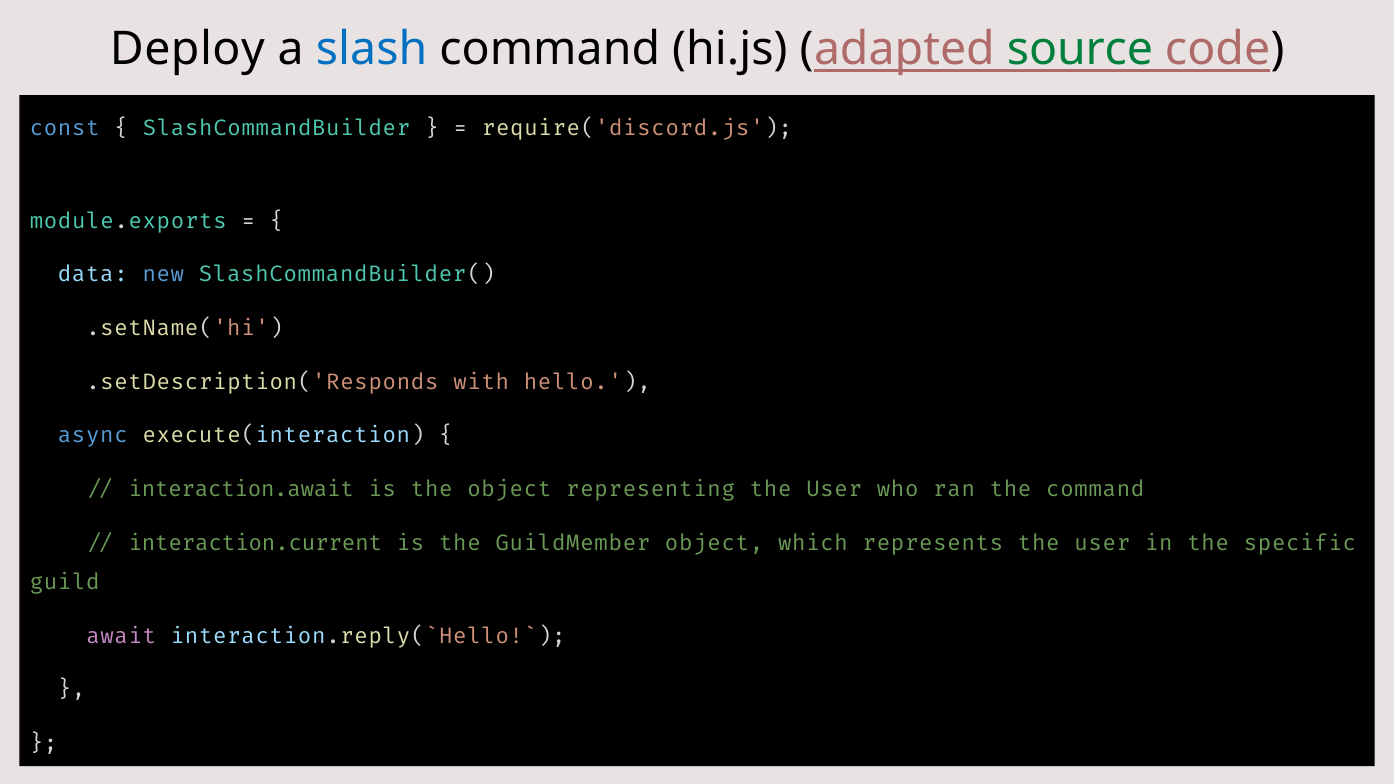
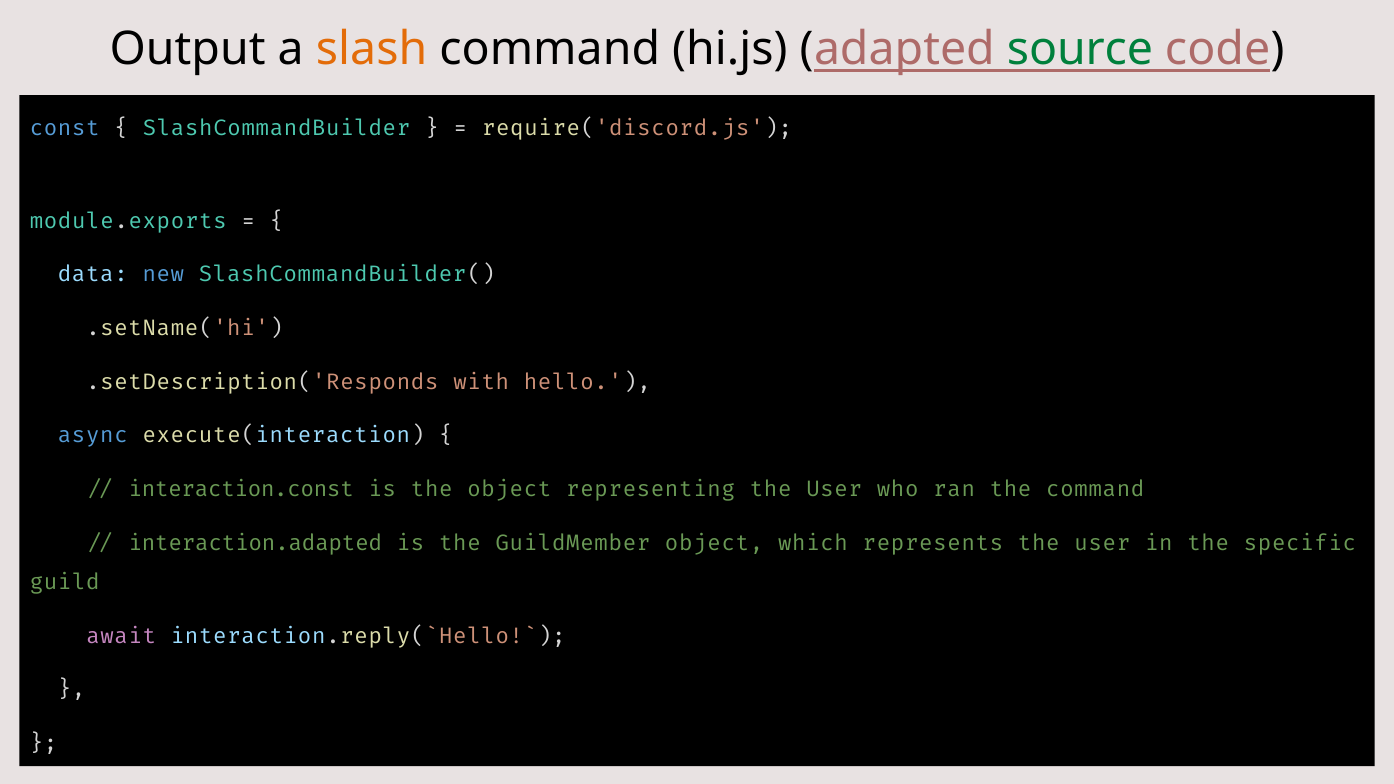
Deploy: Deploy -> Output
slash colour: blue -> orange
interaction.await: interaction.await -> interaction.const
interaction.current: interaction.current -> interaction.adapted
